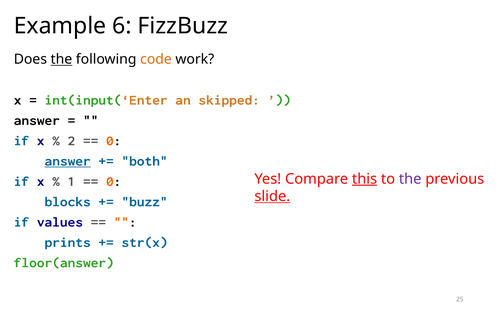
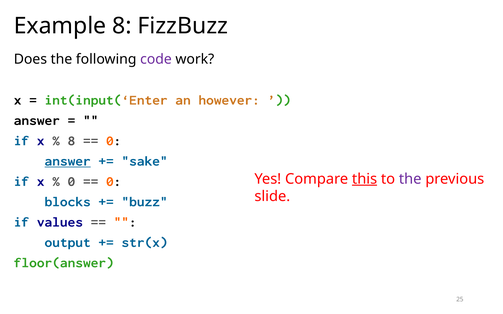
Example 6: 6 -> 8
the at (61, 59) underline: present -> none
code colour: orange -> purple
skipped: skipped -> however
2 at (71, 141): 2 -> 8
both: both -> sake
1 at (71, 182): 1 -> 0
slide underline: present -> none
prints: prints -> output
